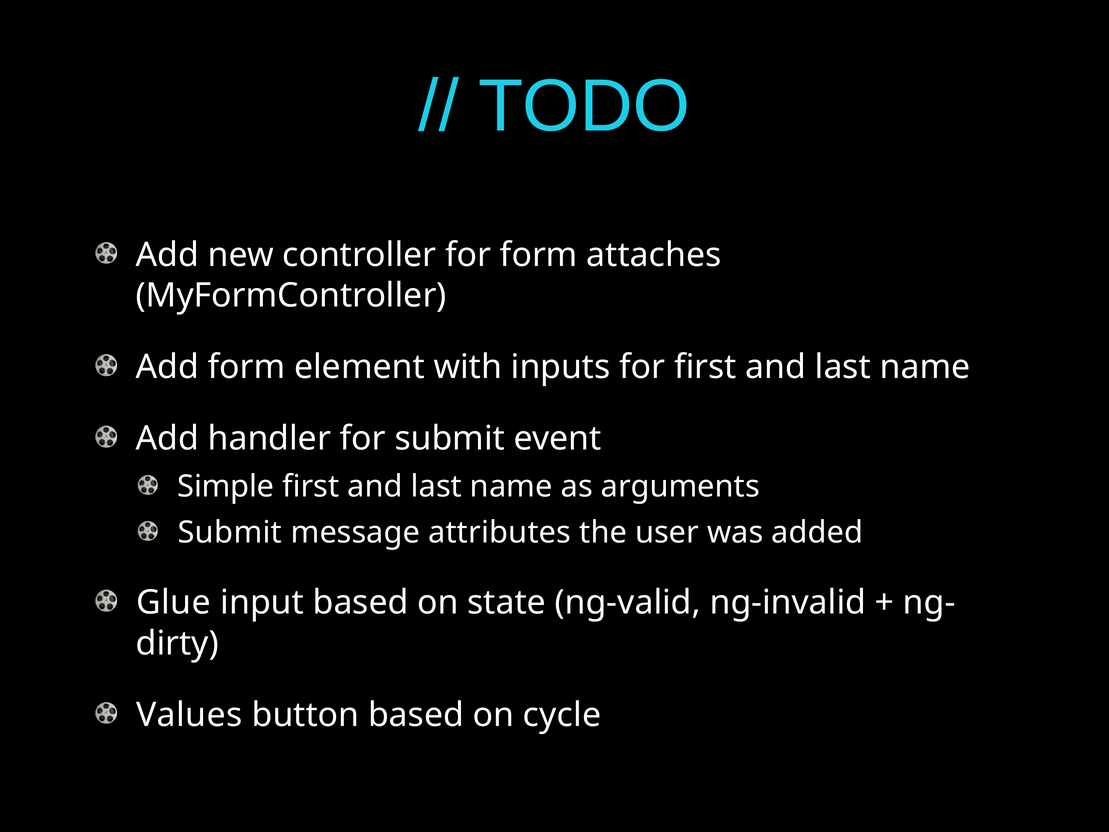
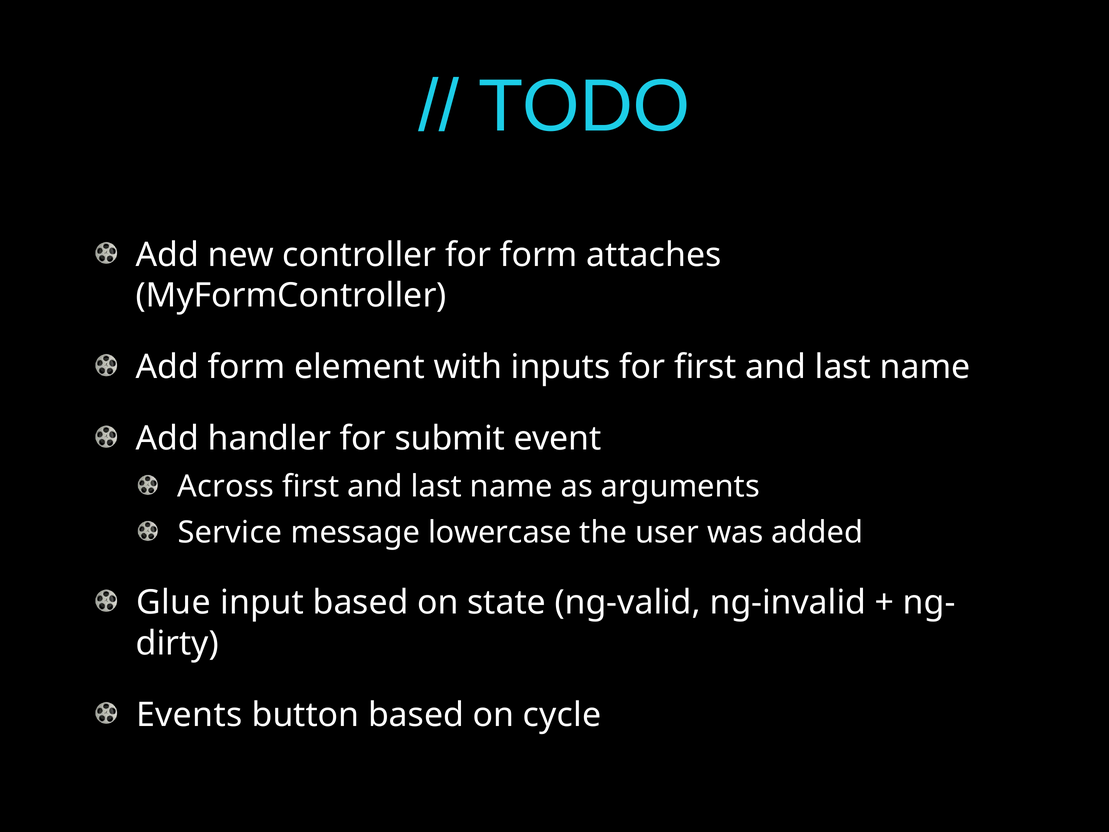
Simple: Simple -> Across
Submit at (230, 533): Submit -> Service
attributes: attributes -> lowercase
Values: Values -> Events
